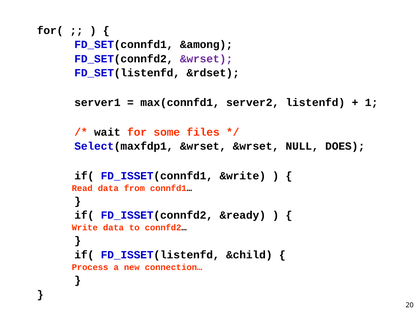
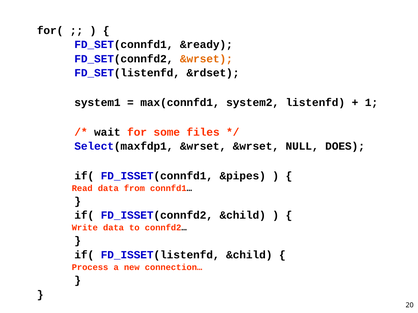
&among: &among -> &ready
&wrset at (206, 59) colour: purple -> orange
server1: server1 -> system1
server2: server2 -> system2
&write: &write -> &pipes
FD_ISSET(connfd2 &ready: &ready -> &child
